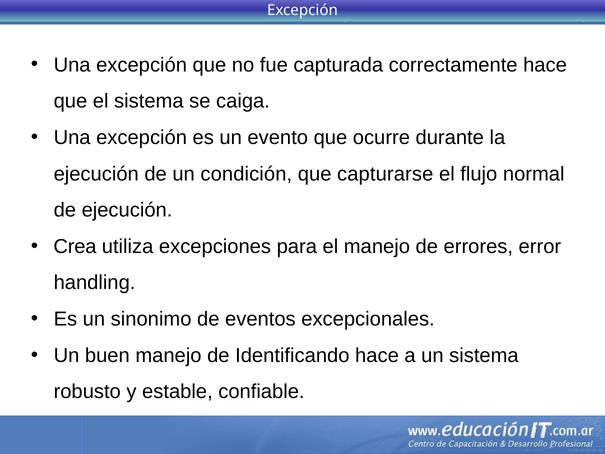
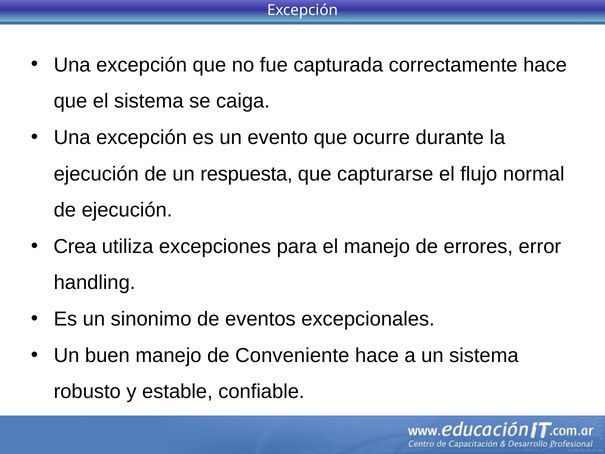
condición: condición -> respuesta
Identificando: Identificando -> Conveniente
